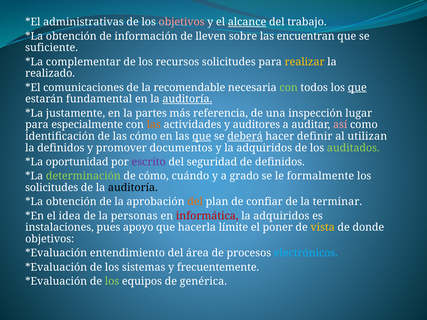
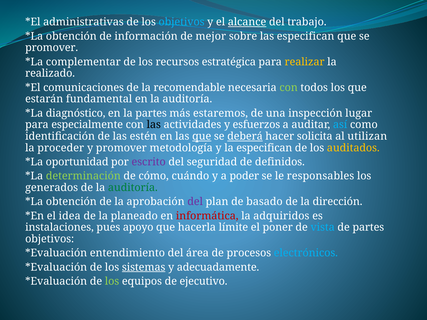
objetivos at (182, 22) colour: pink -> light blue
lleven: lleven -> mejor
las encuentran: encuentran -> especifican
suficiente at (52, 48): suficiente -> promover
recursos solicitudes: solicitudes -> estratégica
que at (357, 88) underline: present -> none
auditoría at (187, 99) underline: present -> none
justamente: justamente -> diagnóstico
referencia: referencia -> estaremos
las at (154, 125) colour: orange -> black
auditores: auditores -> esfuerzos
así colour: pink -> light blue
las cómo: cómo -> estén
definir: definir -> solicita
la definidos: definidos -> proceder
documentos: documentos -> metodología
y la adquiridos: adquiridos -> especifican
auditados colour: light green -> yellow
grado: grado -> poder
formalmente: formalmente -> responsables
solicitudes at (52, 188): solicitudes -> generados
auditoría at (133, 188) colour: black -> green
del at (195, 202) colour: orange -> purple
confiar: confiar -> basado
terminar: terminar -> dirección
personas: personas -> planeado
vista colour: yellow -> light blue
de donde: donde -> partes
sistemas underline: none -> present
frecuentemente: frecuentemente -> adecuadamente
genérica: genérica -> ejecutivo
